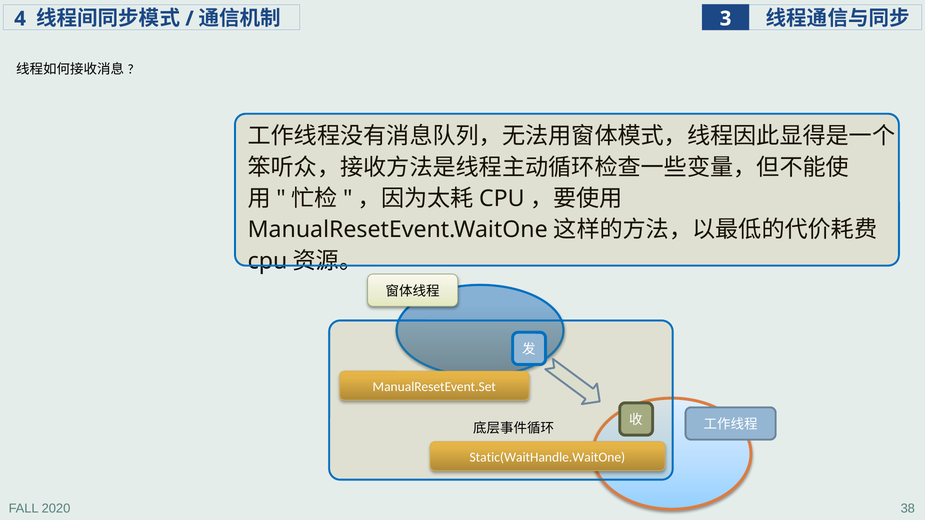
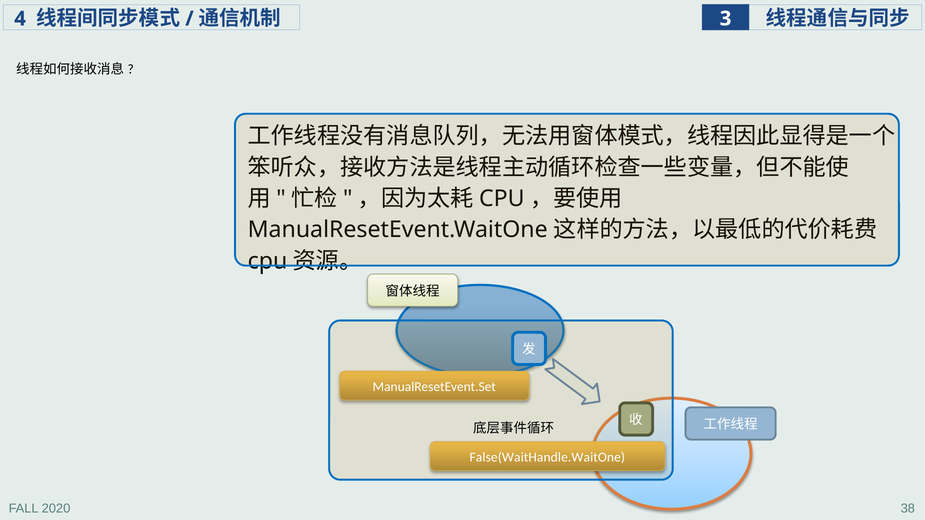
Static(WaitHandle.WaitOne: Static(WaitHandle.WaitOne -> False(WaitHandle.WaitOne
